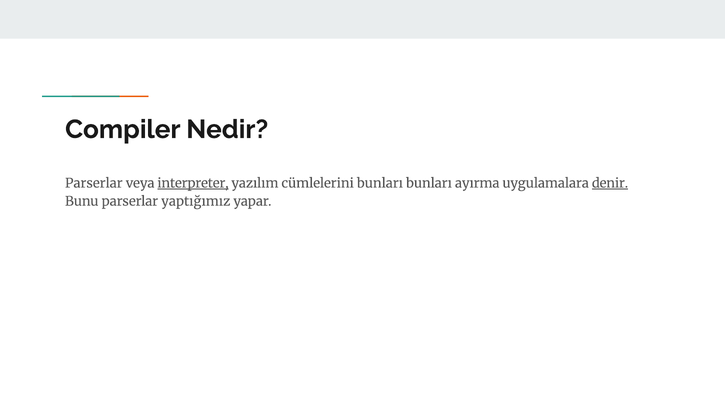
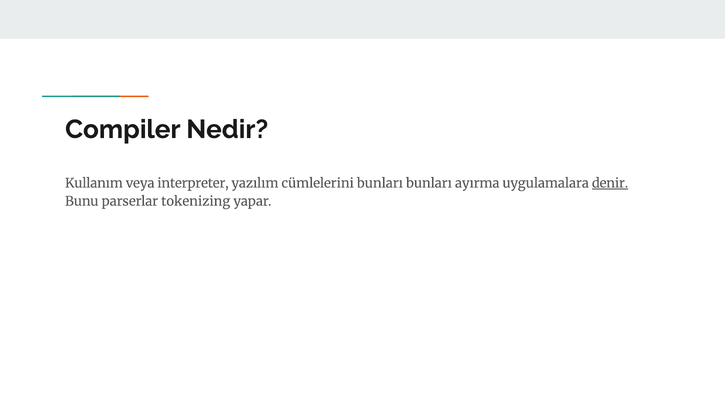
Parserlar at (94, 183): Parserlar -> Kullanım
interpreter underline: present -> none
yaptığımız: yaptığımız -> tokenizing
